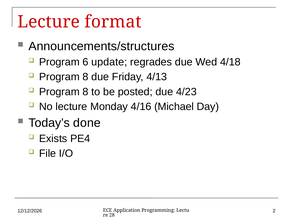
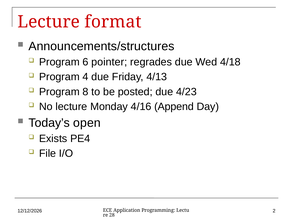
update: update -> pointer
8 at (85, 77): 8 -> 4
Michael: Michael -> Append
done: done -> open
